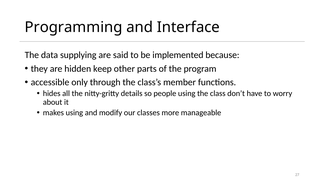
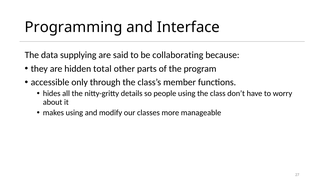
implemented: implemented -> collaborating
keep: keep -> total
